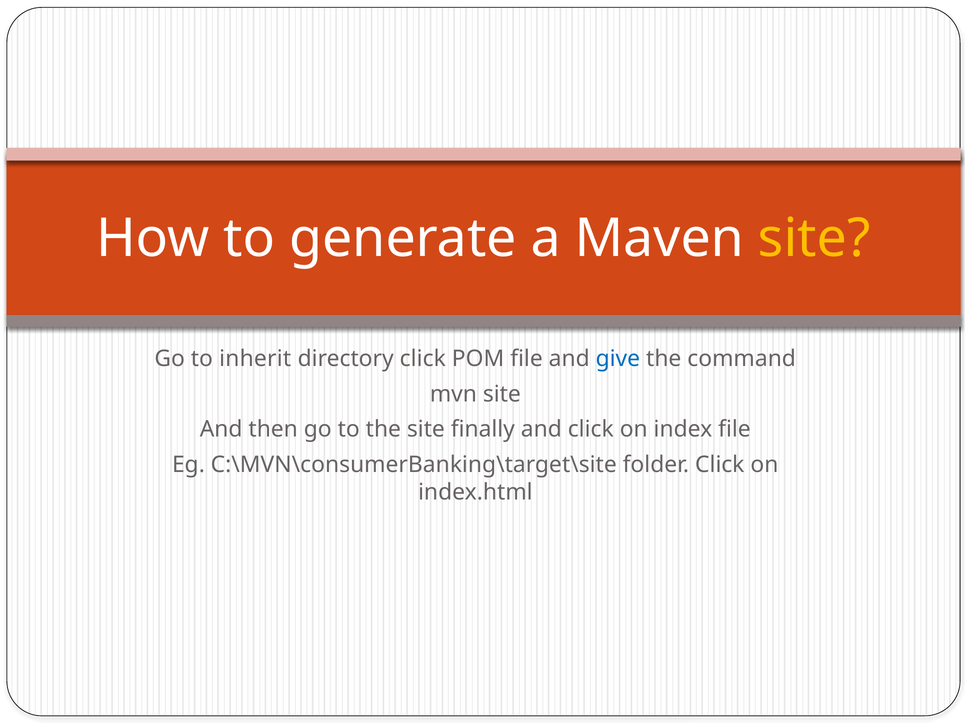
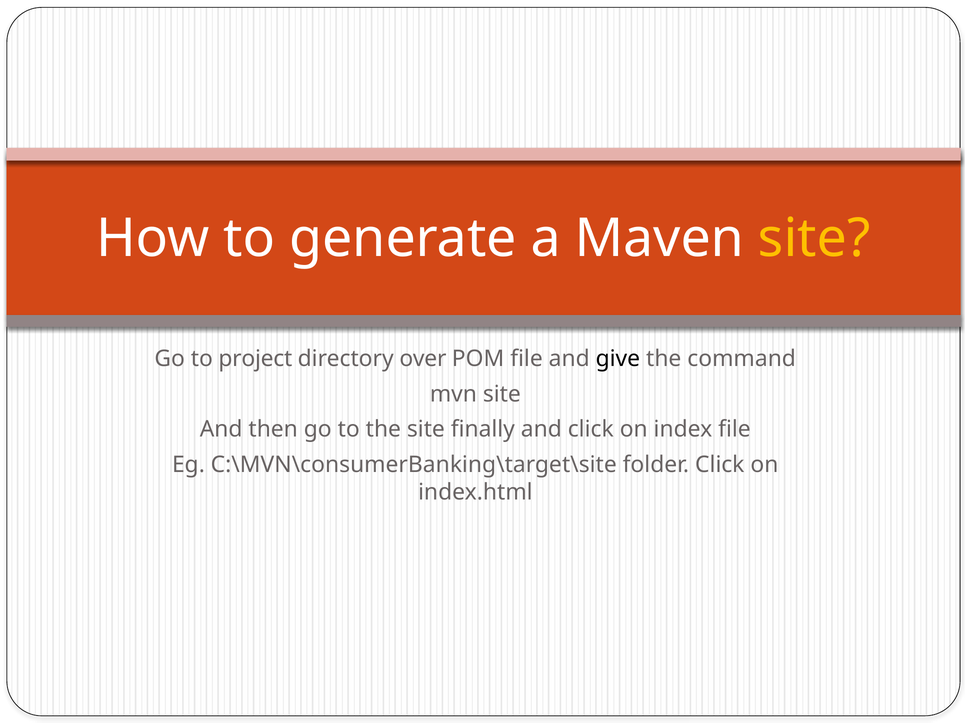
inherit: inherit -> project
directory click: click -> over
give colour: blue -> black
